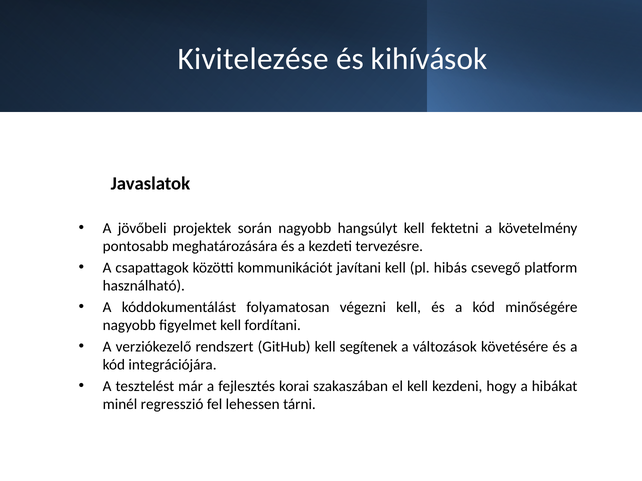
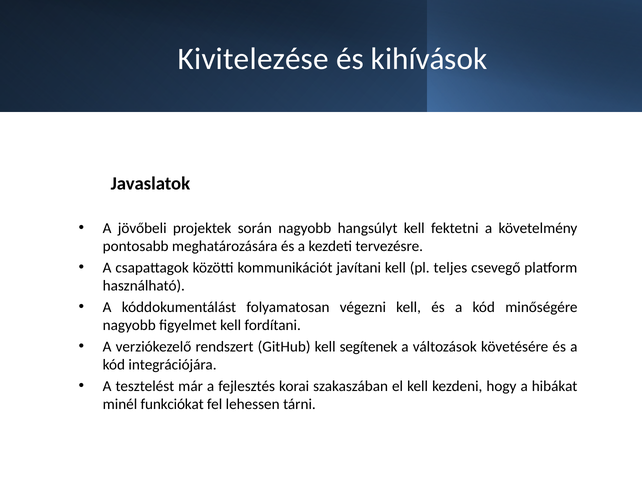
hibás: hibás -> teljes
regresszió: regresszió -> funkciókat
